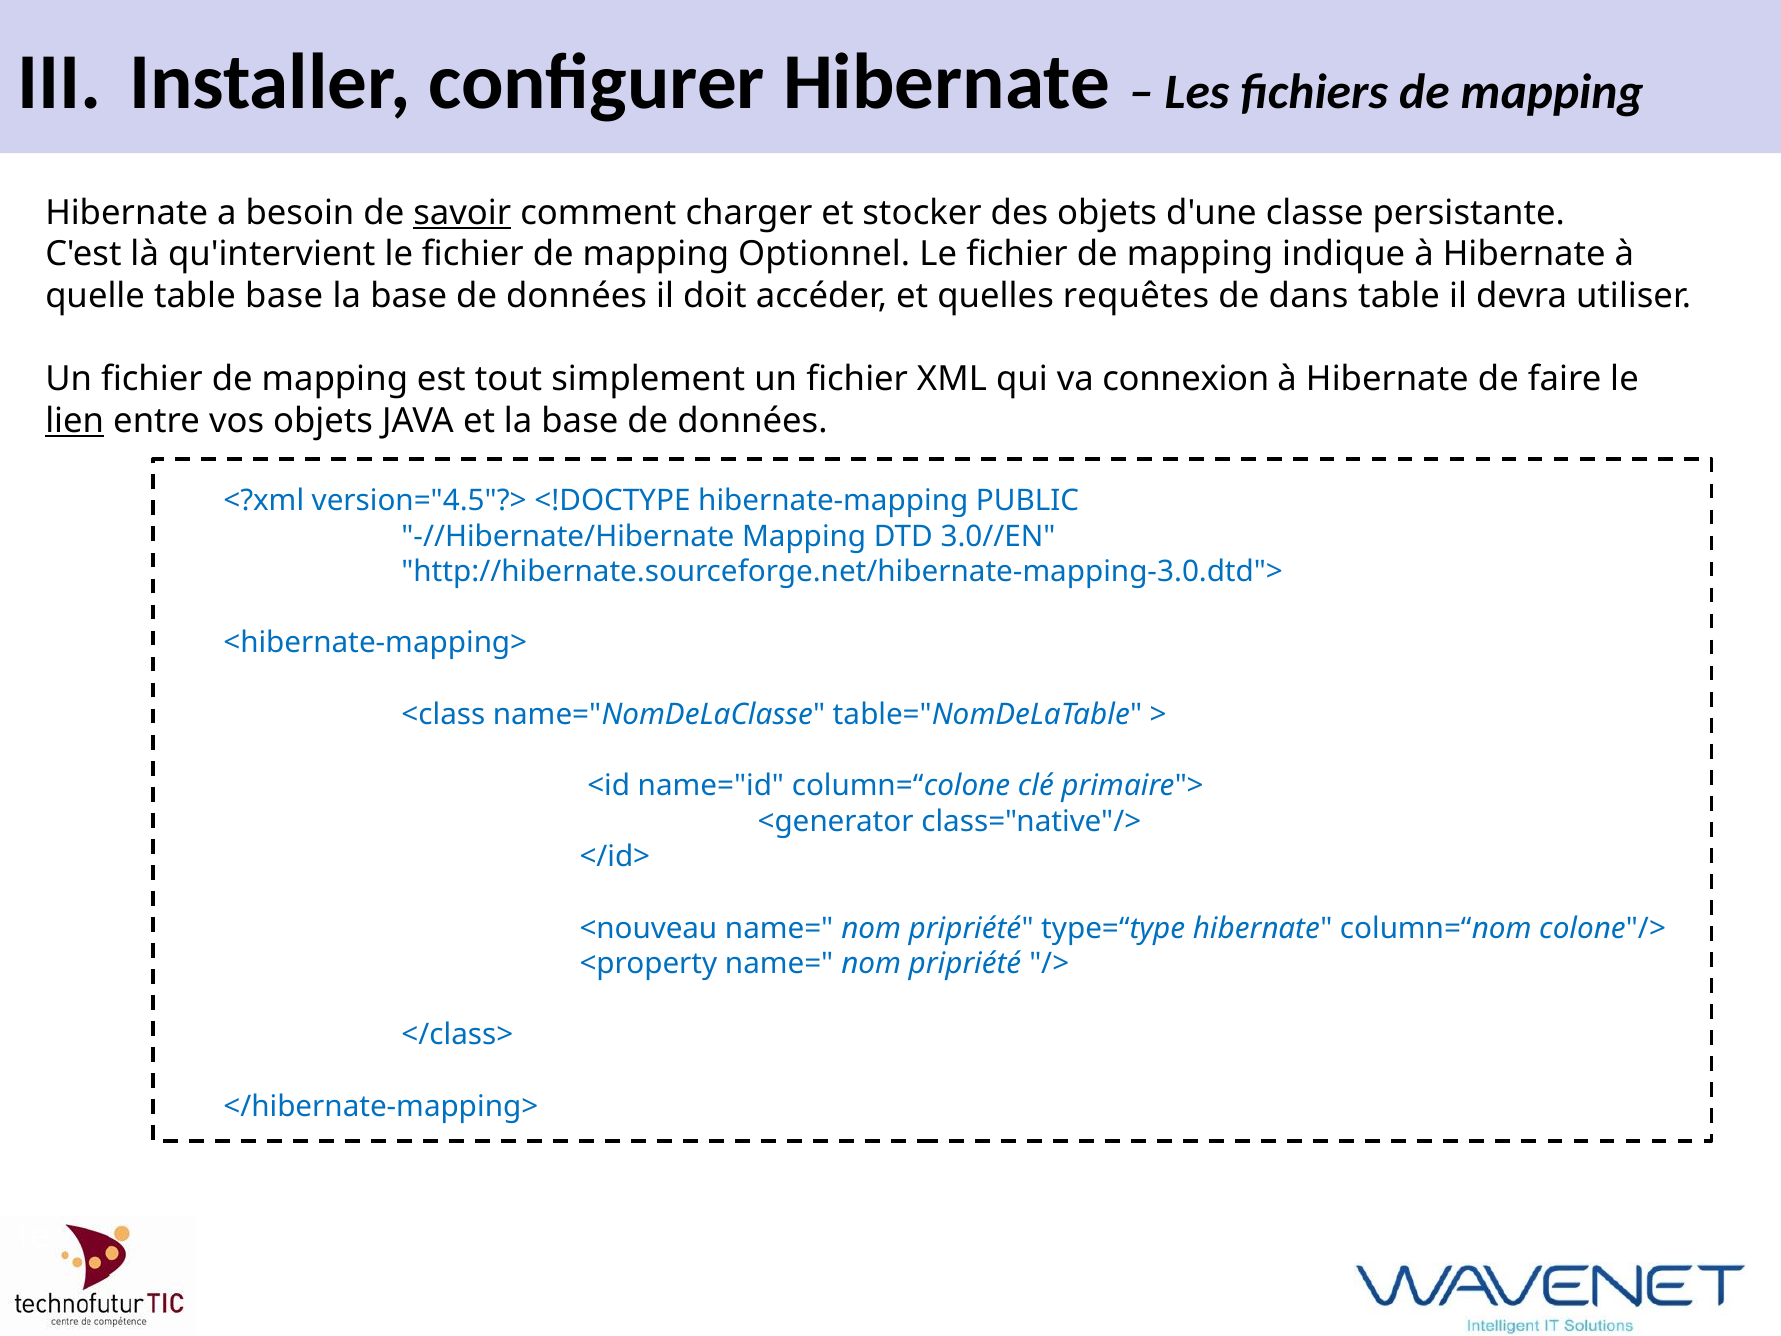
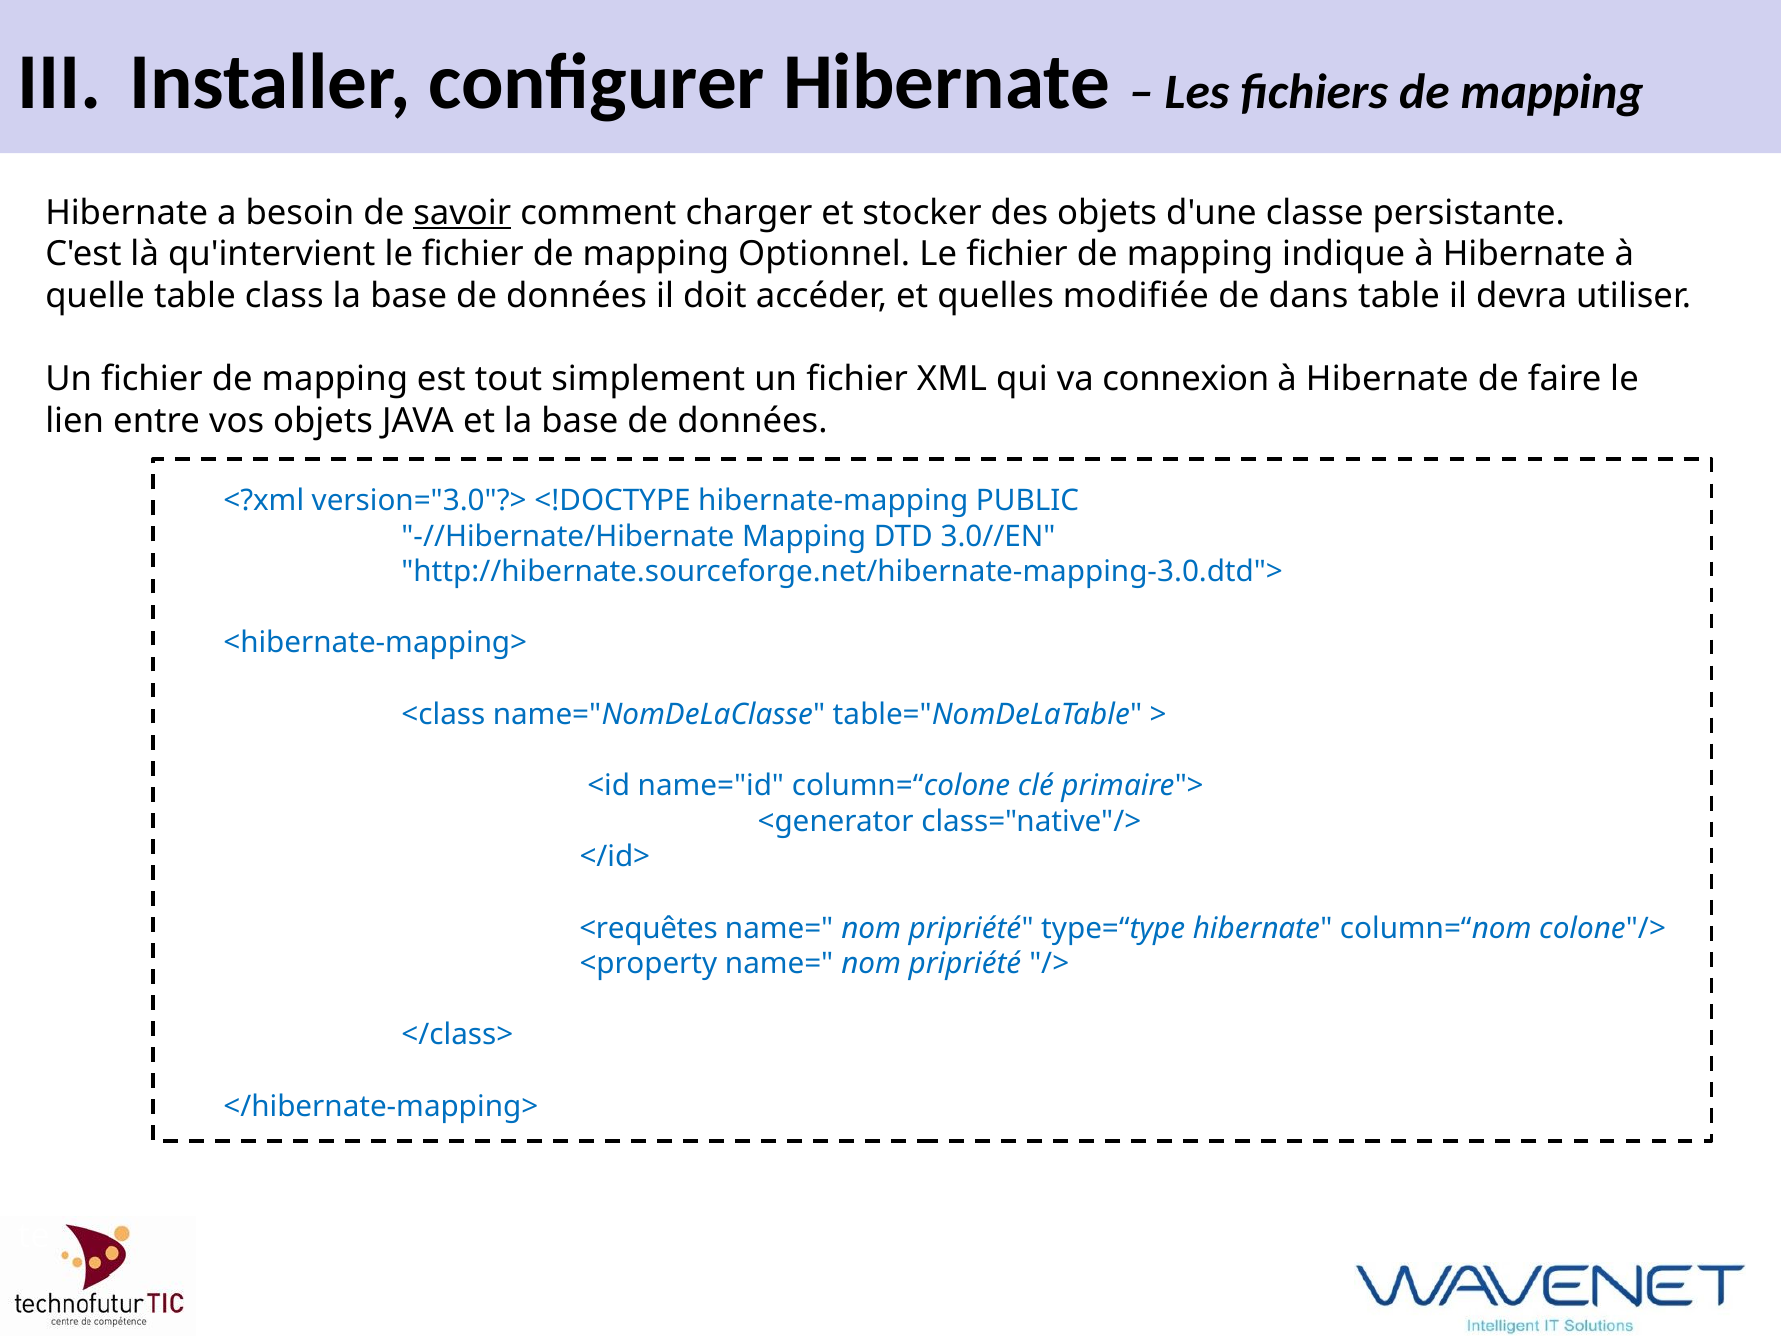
table base: base -> class
requêtes: requêtes -> modifiée
lien underline: present -> none
version="4.5"?>: version="4.5"?> -> version="3.0"?>
<nouveau: <nouveau -> <requêtes
